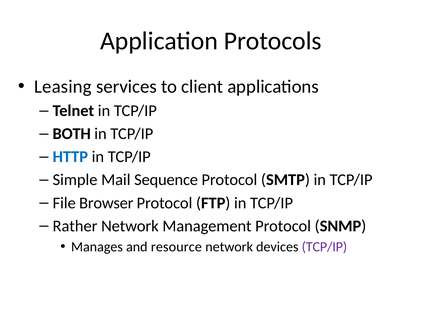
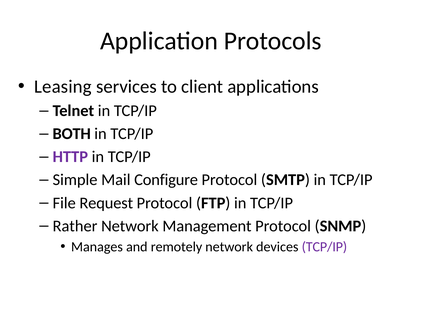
HTTP colour: blue -> purple
Sequence: Sequence -> Configure
Browser: Browser -> Request
resource: resource -> remotely
